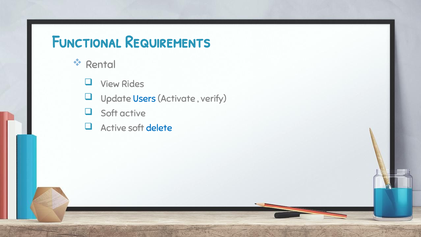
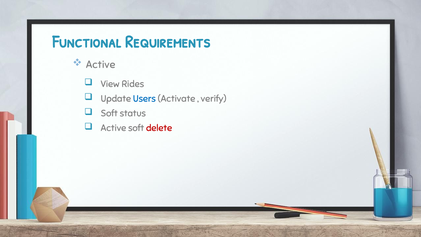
Rental at (101, 65): Rental -> Active
Soft active: active -> status
delete colour: blue -> red
